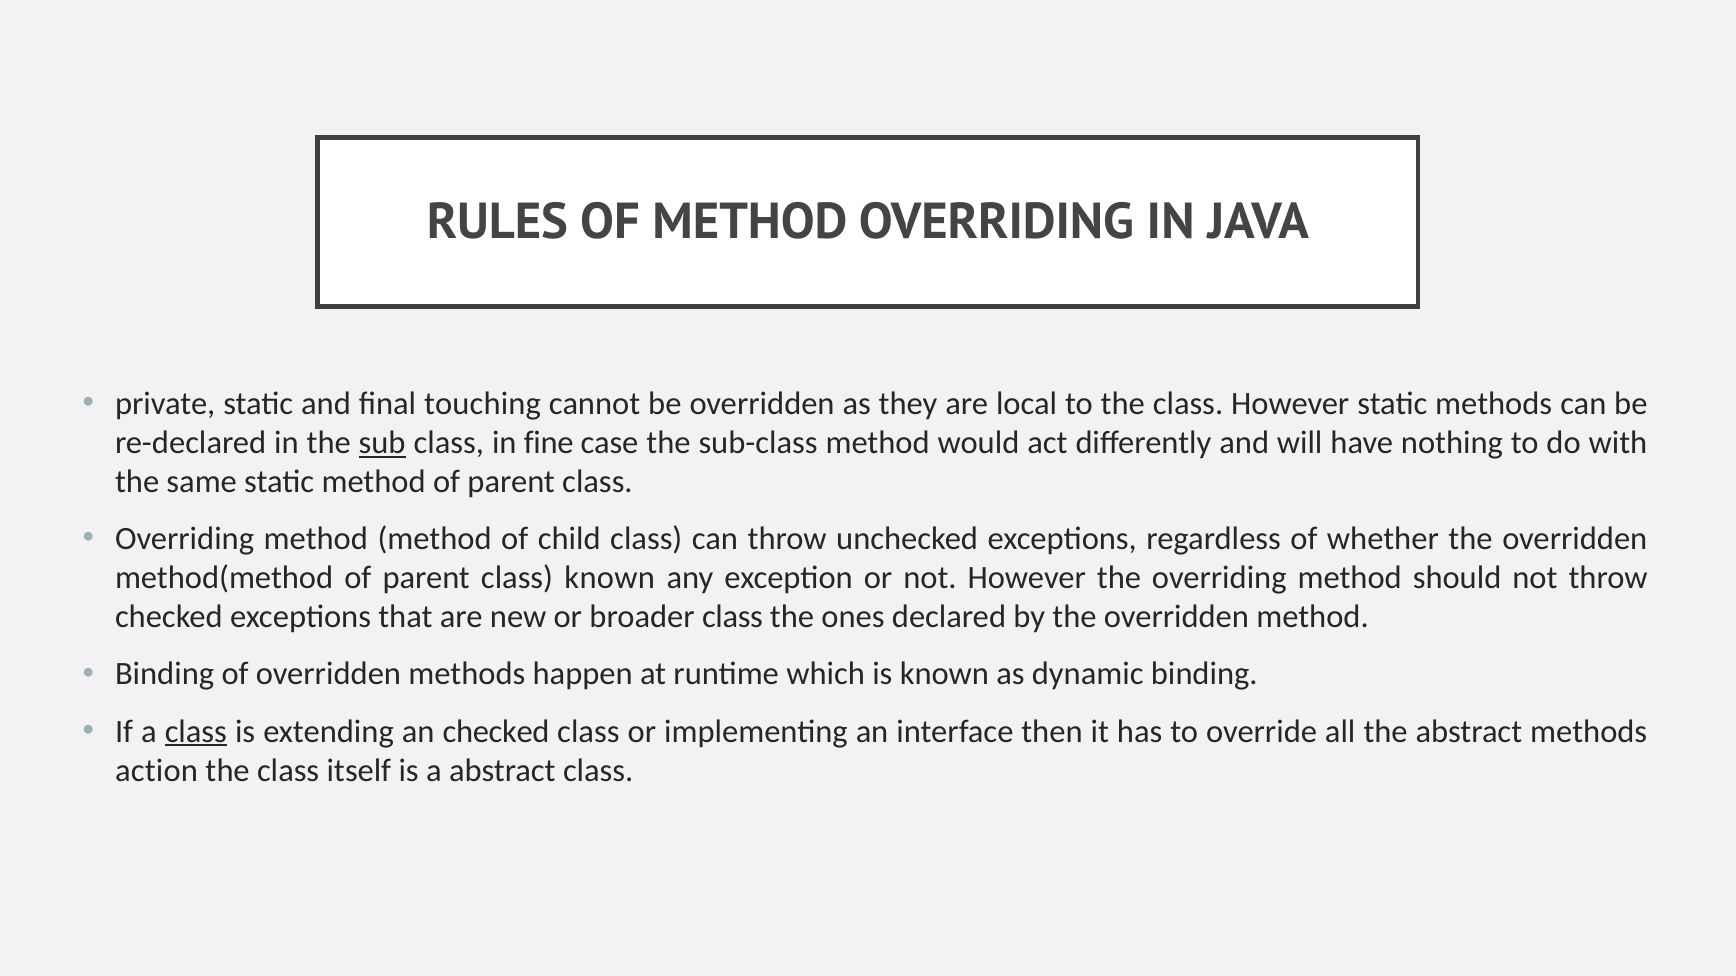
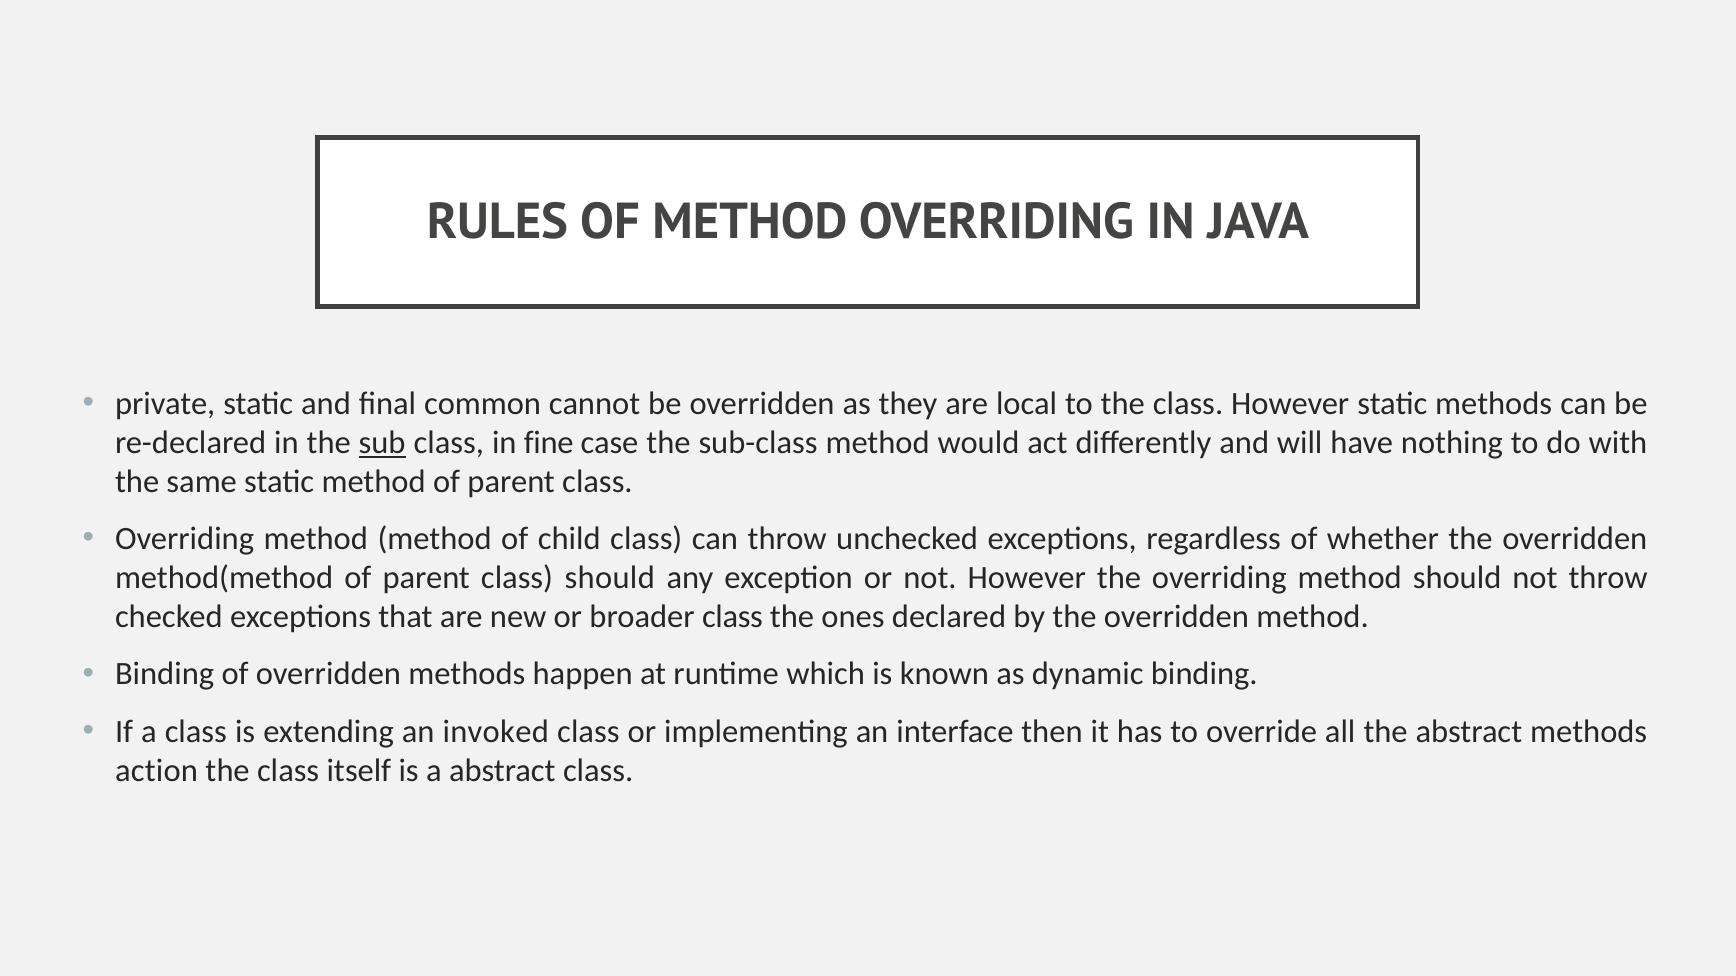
touching: touching -> common
class known: known -> should
class at (196, 732) underline: present -> none
an checked: checked -> invoked
